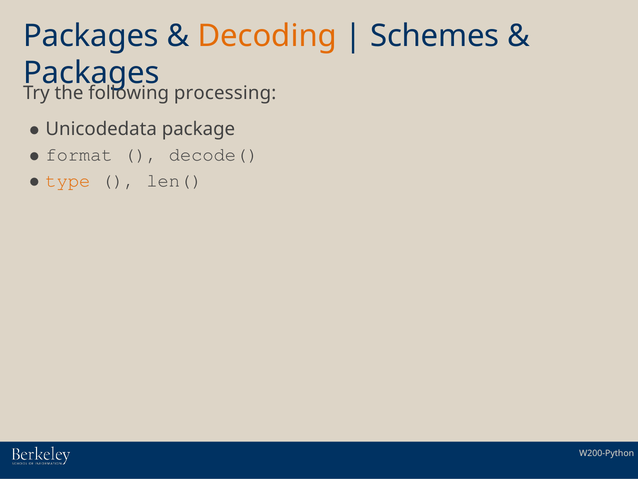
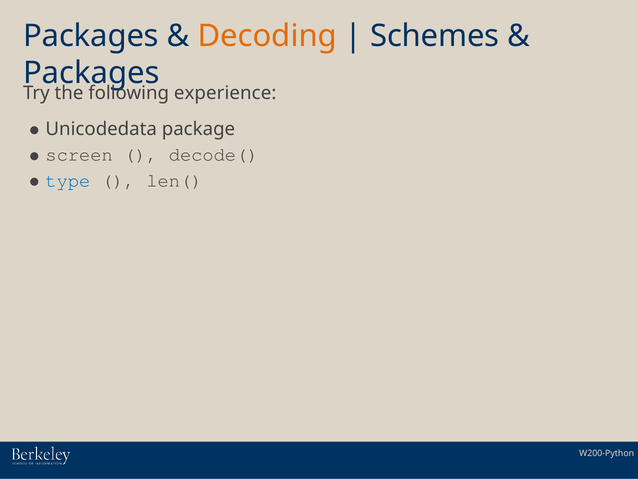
processing: processing -> experience
format: format -> screen
type colour: orange -> blue
